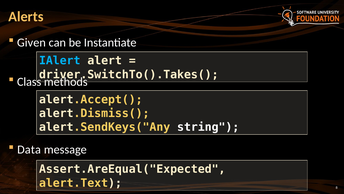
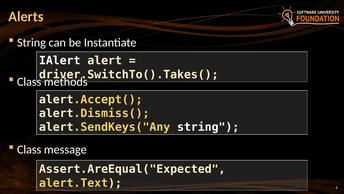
Given at (31, 42): Given -> String
IAlert colour: light blue -> white
Data at (29, 149): Data -> Class
